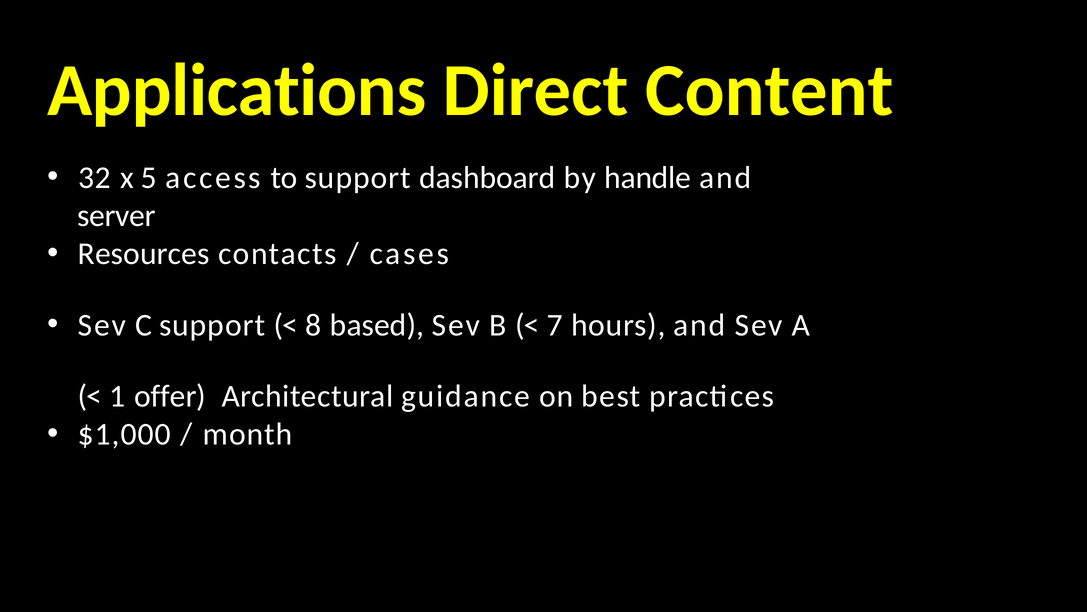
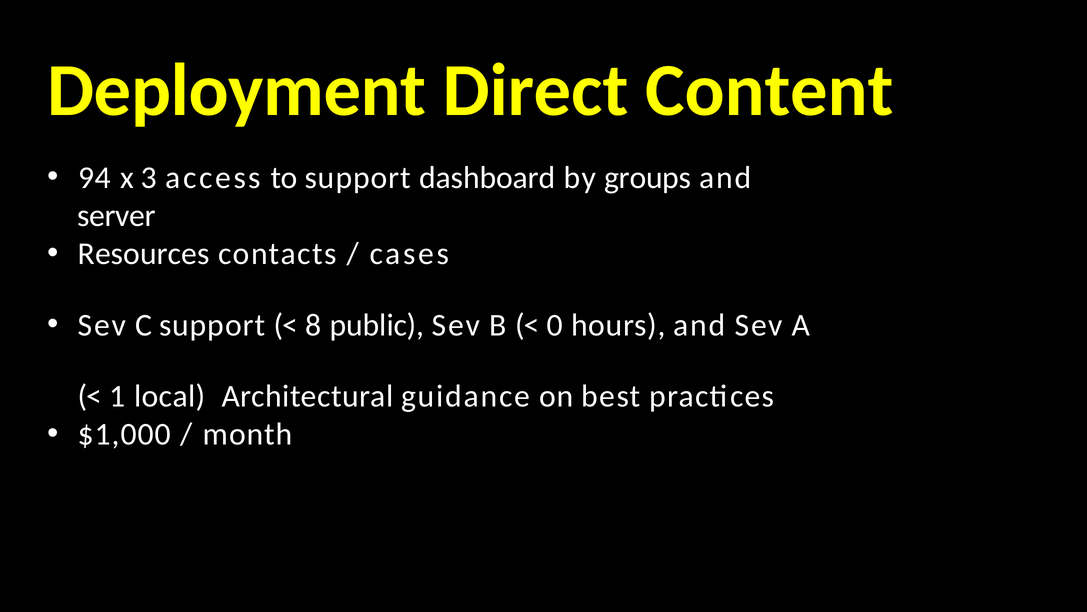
Applications: Applications -> Deployment
32: 32 -> 94
5: 5 -> 3
handle: handle -> groups
based: based -> public
7: 7 -> 0
offer: offer -> local
